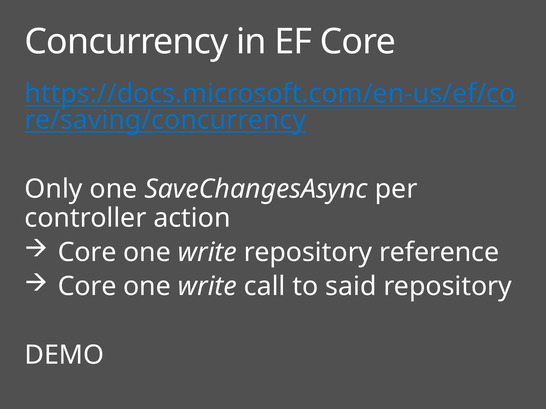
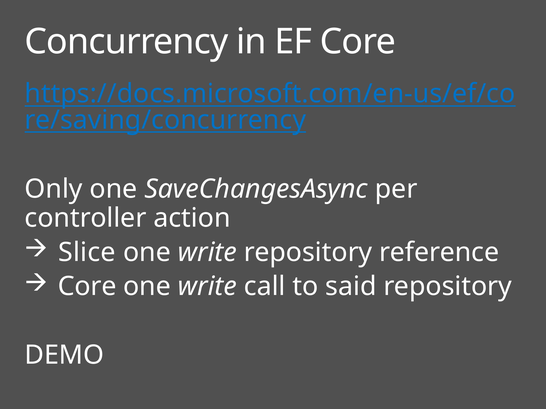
Core at (87, 253): Core -> Slice
